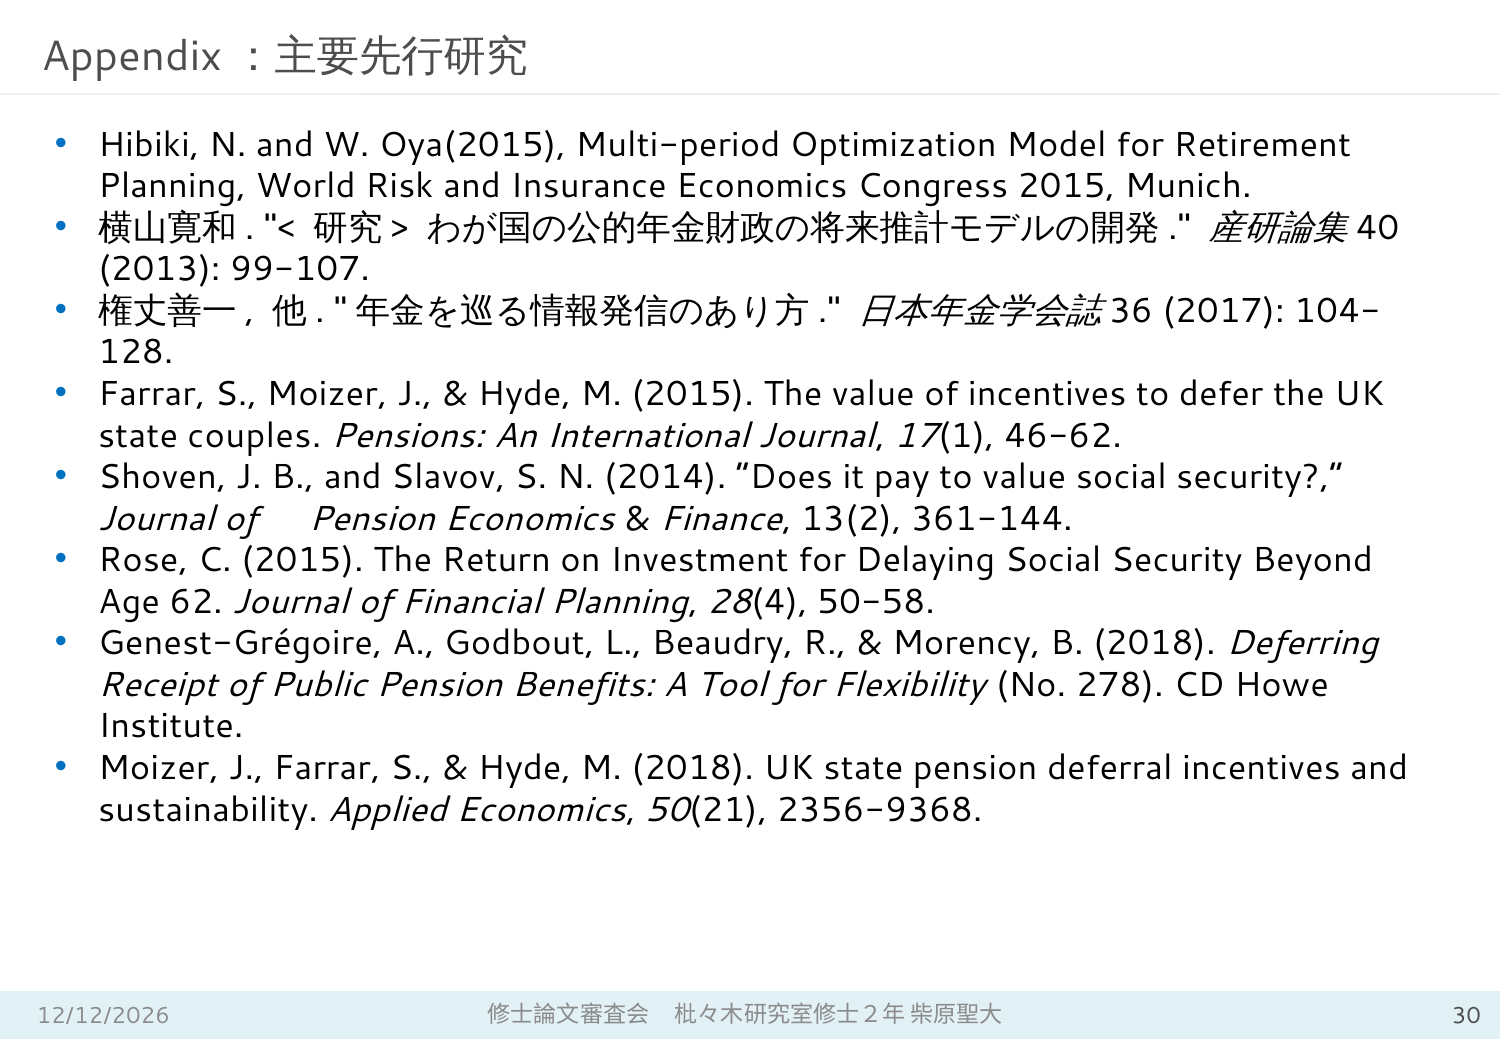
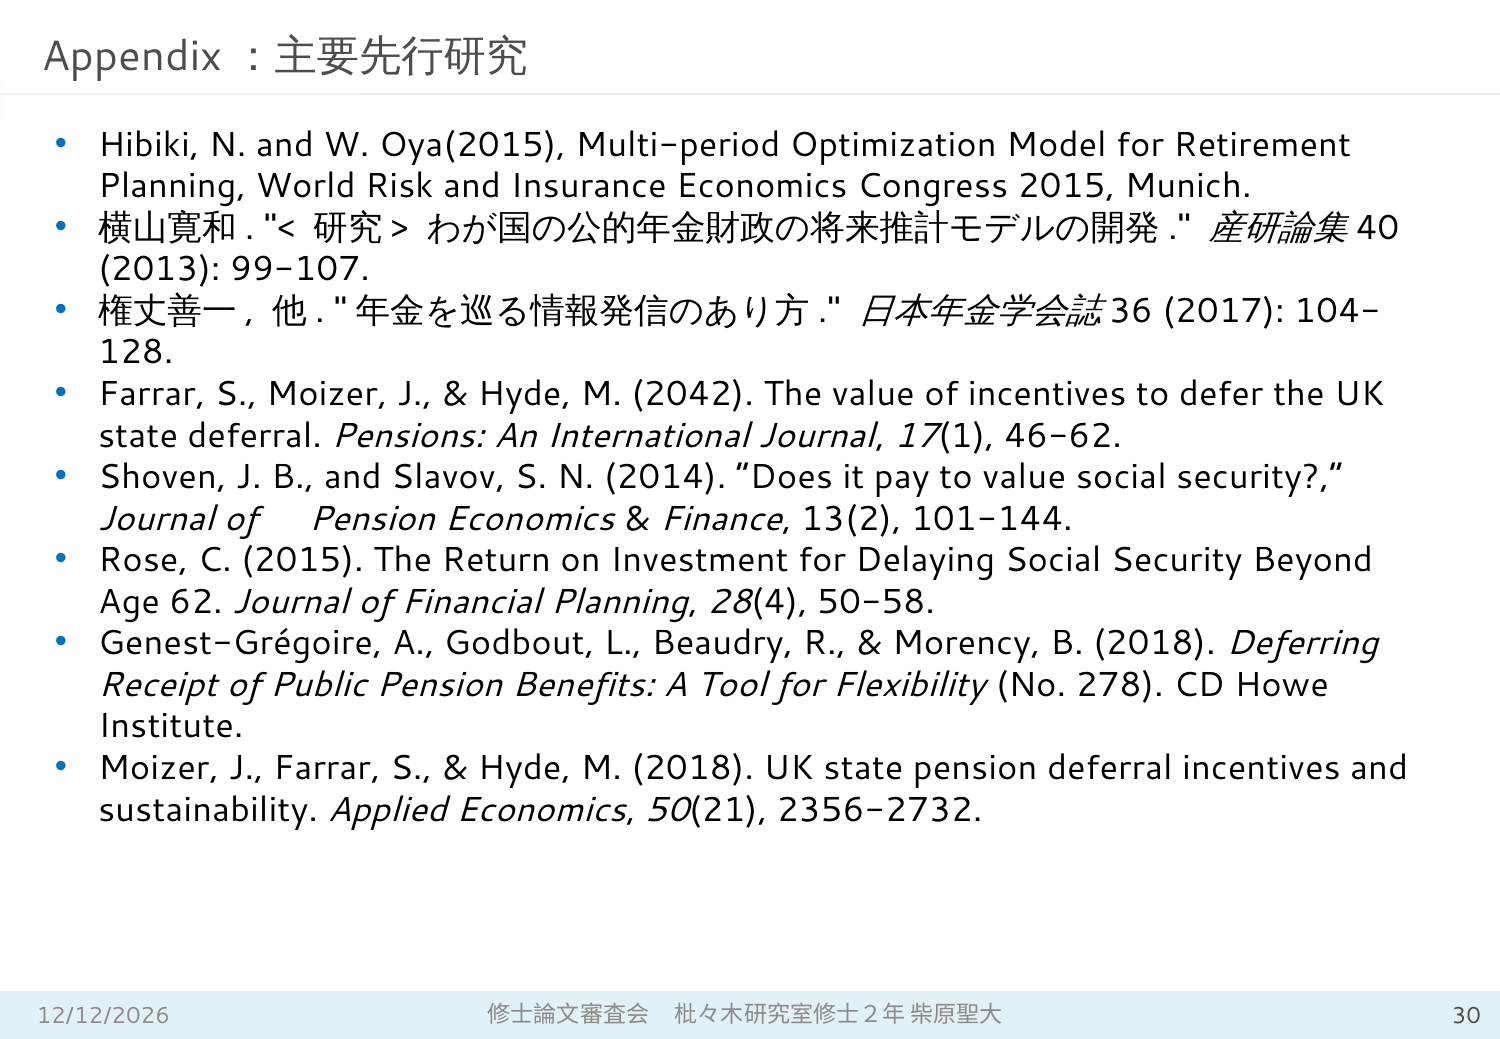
M 2015: 2015 -> 2042
state couples: couples -> deferral
361-144: 361-144 -> 101-144
2356-9368: 2356-9368 -> 2356-2732
